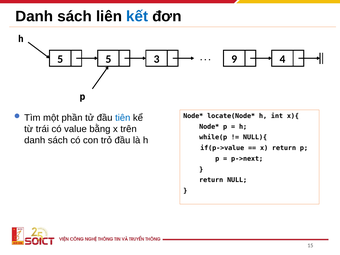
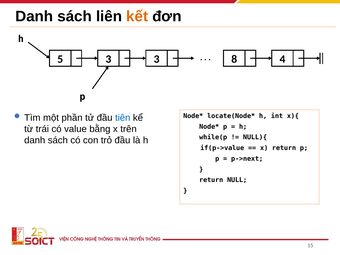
kết colour: blue -> orange
5 5: 5 -> 3
9: 9 -> 8
